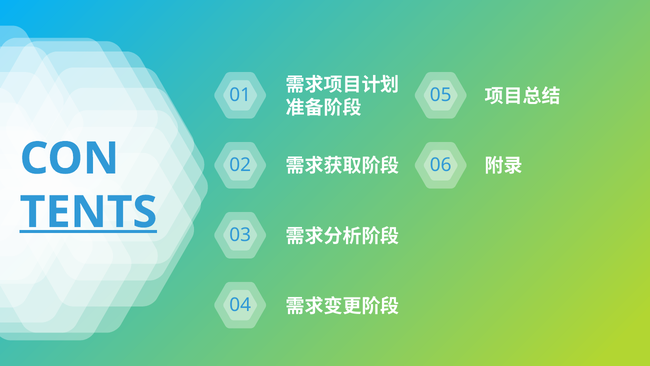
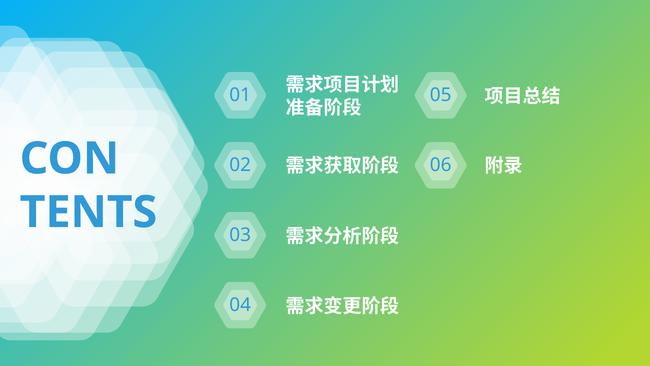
TENTS underline: present -> none
